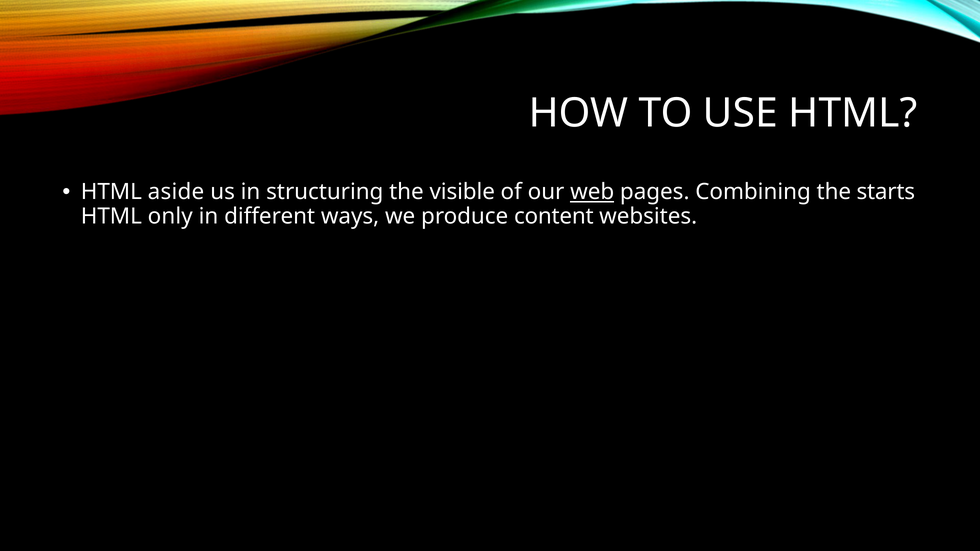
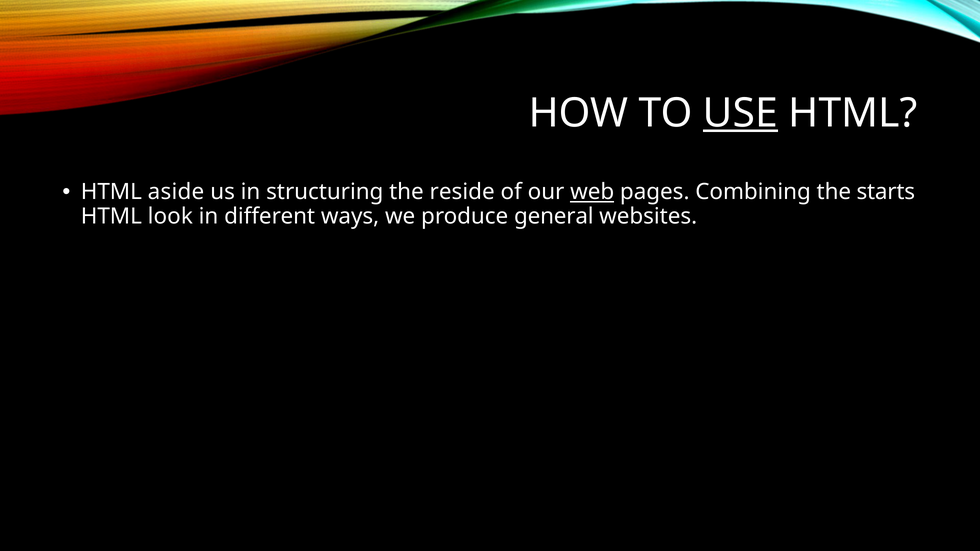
USE underline: none -> present
visible: visible -> reside
only: only -> look
content: content -> general
